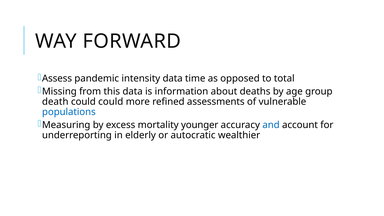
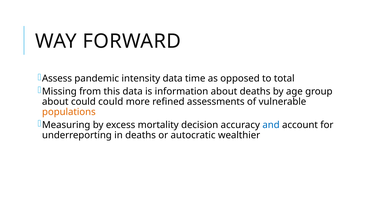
death at (55, 102): death -> about
populations colour: blue -> orange
younger: younger -> decision
in elderly: elderly -> deaths
